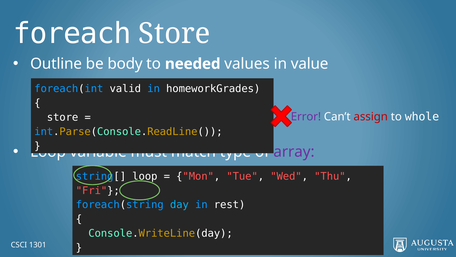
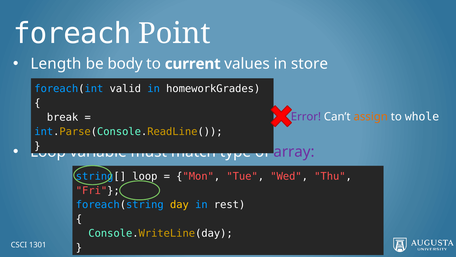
foreach Store: Store -> Point
Outline: Outline -> Length
needed: needed -> current
value: value -> store
store at (63, 117): store -> break
assign colour: red -> orange
day colour: light blue -> yellow
